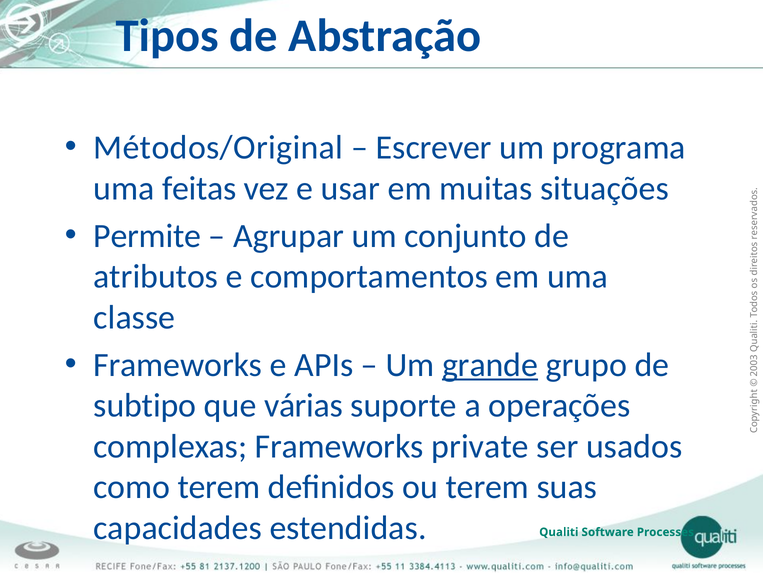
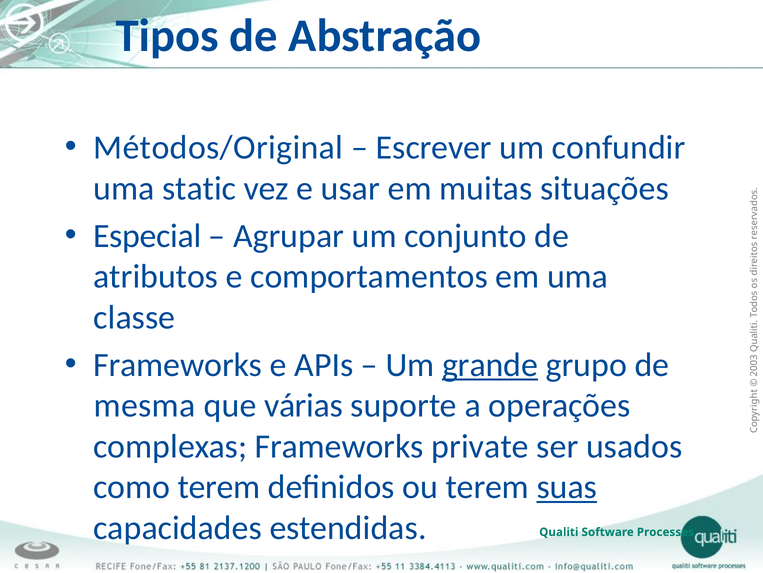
programa: programa -> confundir
feitas: feitas -> static
Permite: Permite -> Especial
subtipo: subtipo -> mesma
suas underline: none -> present
